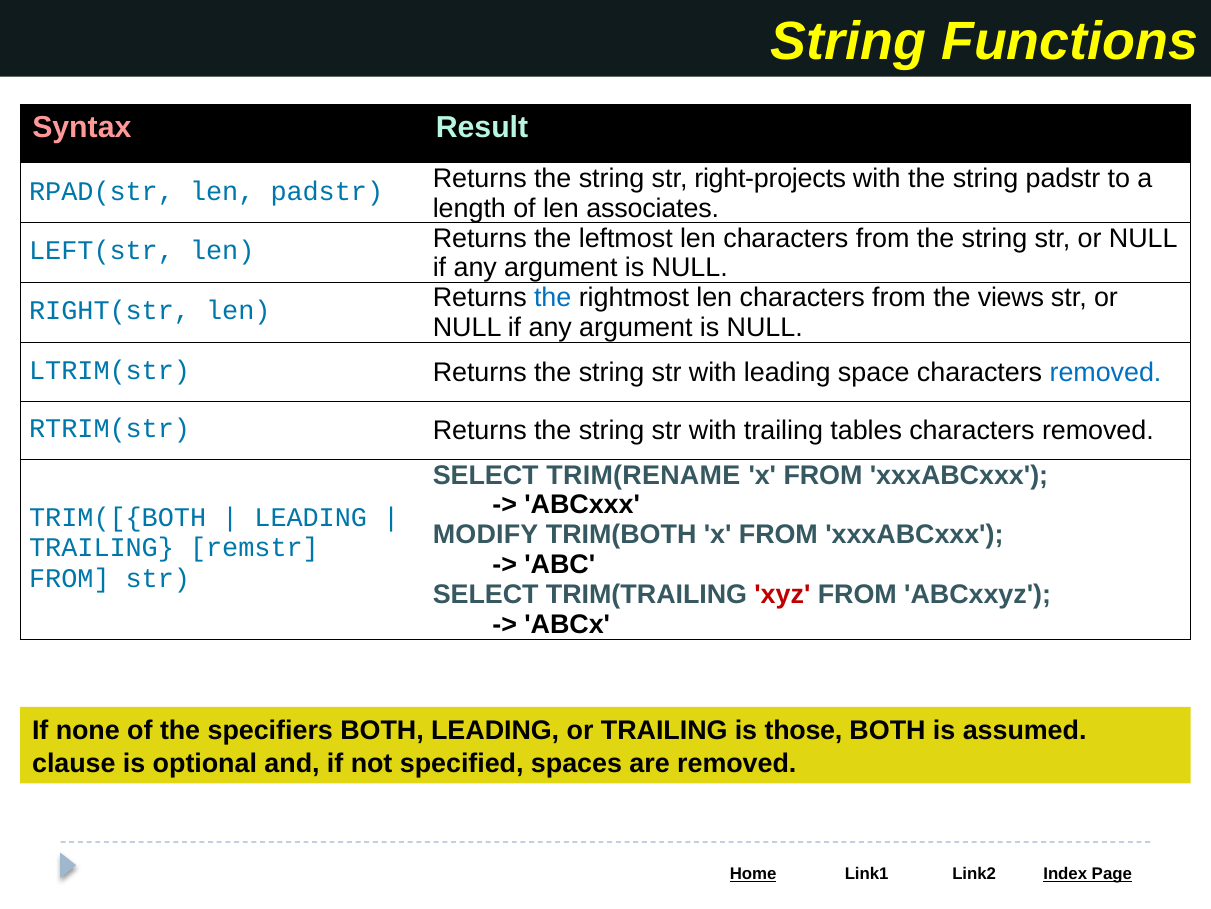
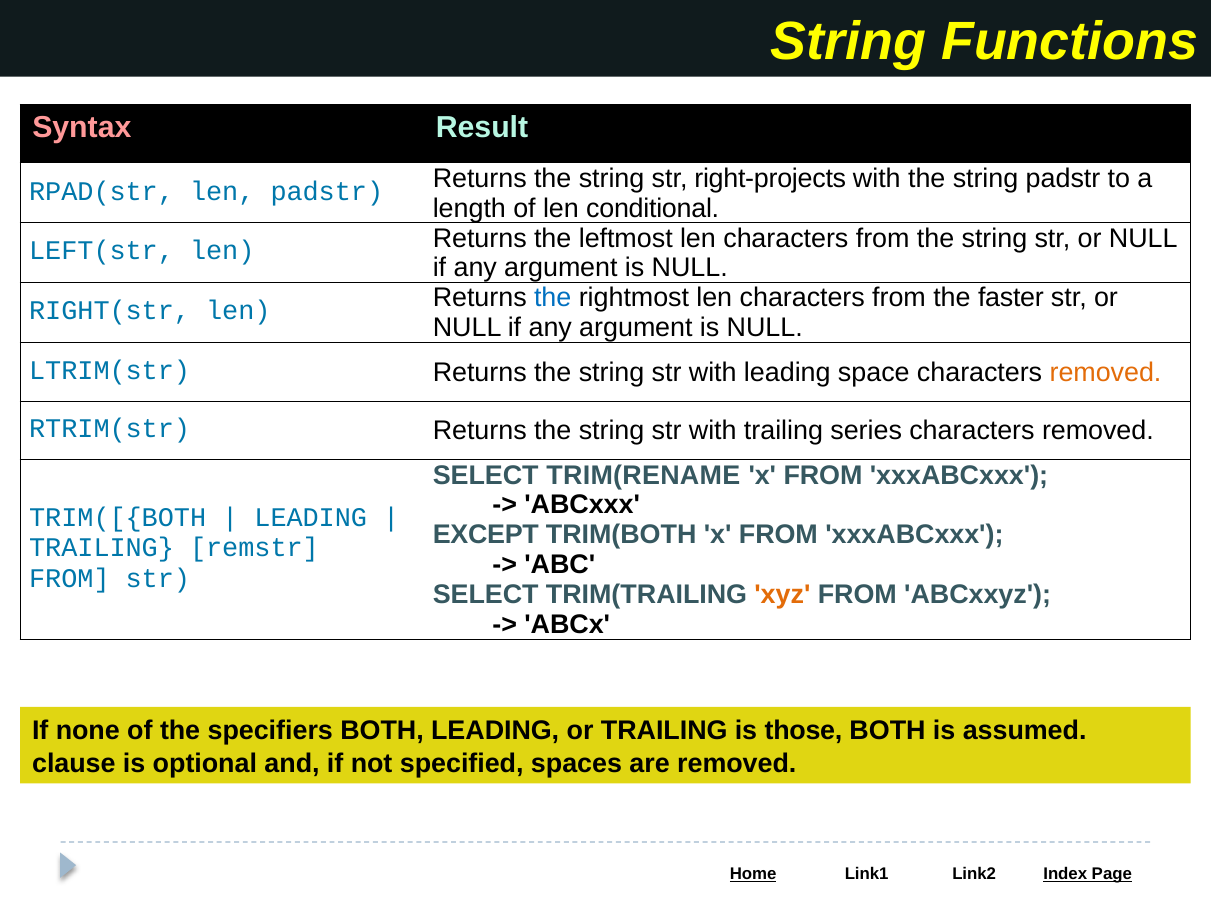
associates: associates -> conditional
views: views -> faster
removed at (1106, 372) colour: blue -> orange
tables: tables -> series
MODIFY: MODIFY -> EXCEPT
xyz colour: red -> orange
